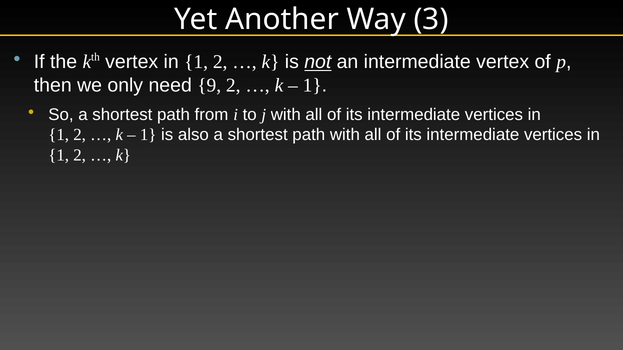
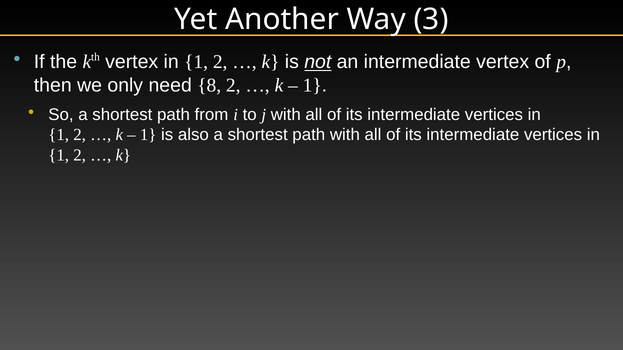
9: 9 -> 8
